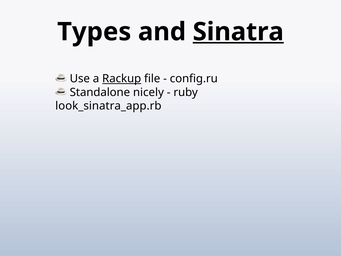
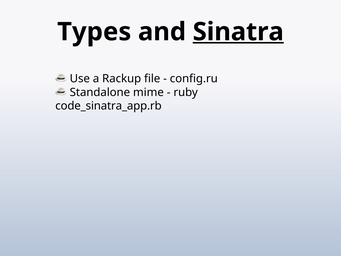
Rackup underline: present -> none
nicely: nicely -> mime
look_sinatra_app.rb: look_sinatra_app.rb -> code_sinatra_app.rb
